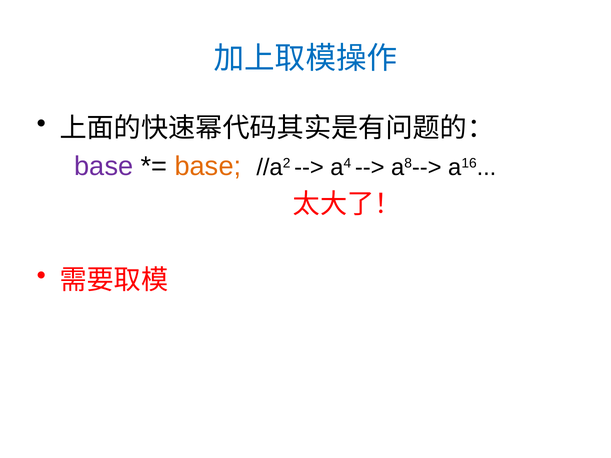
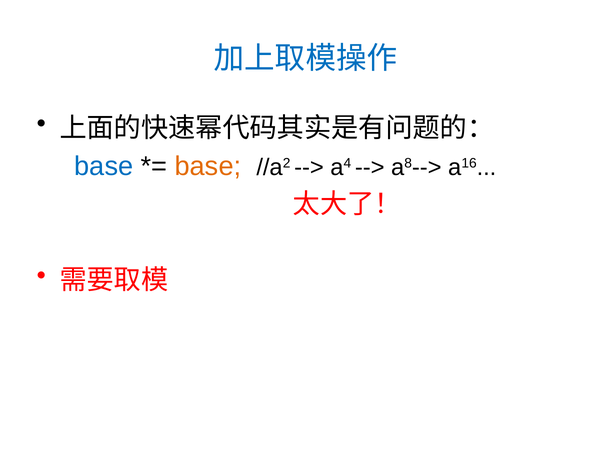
base at (104, 166) colour: purple -> blue
